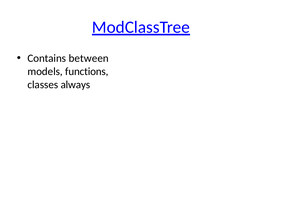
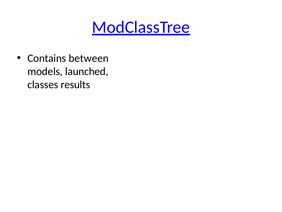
functions: functions -> launched
always: always -> results
